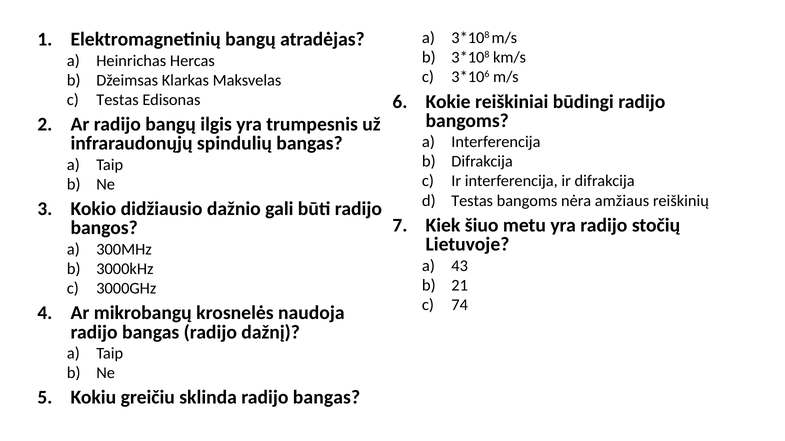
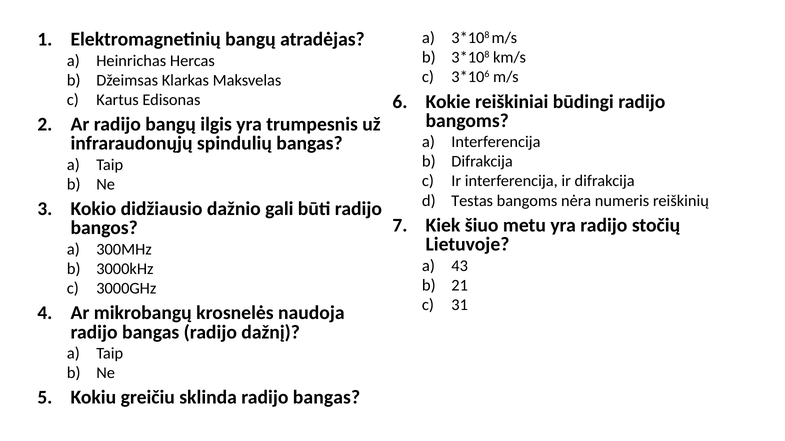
Testas at (118, 100): Testas -> Kartus
amžiaus: amžiaus -> numeris
74: 74 -> 31
